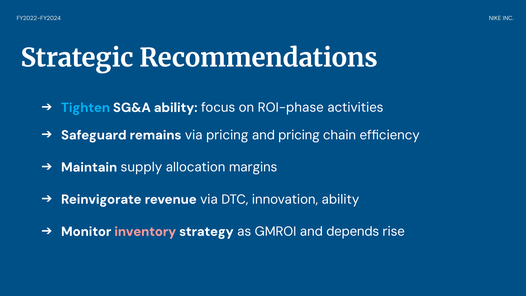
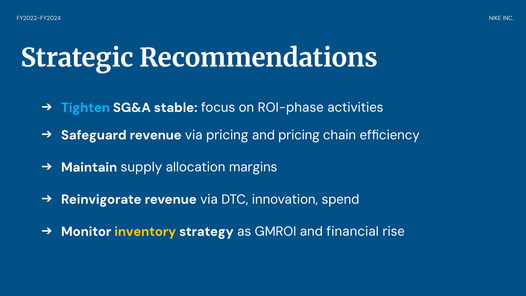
SG&A ability: ability -> stable
Safeguard remains: remains -> revenue
innovation ability: ability -> spend
inventory colour: pink -> yellow
depends: depends -> financial
